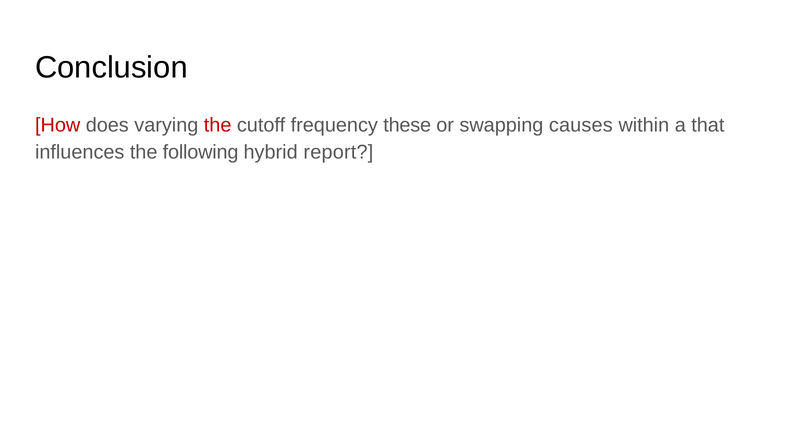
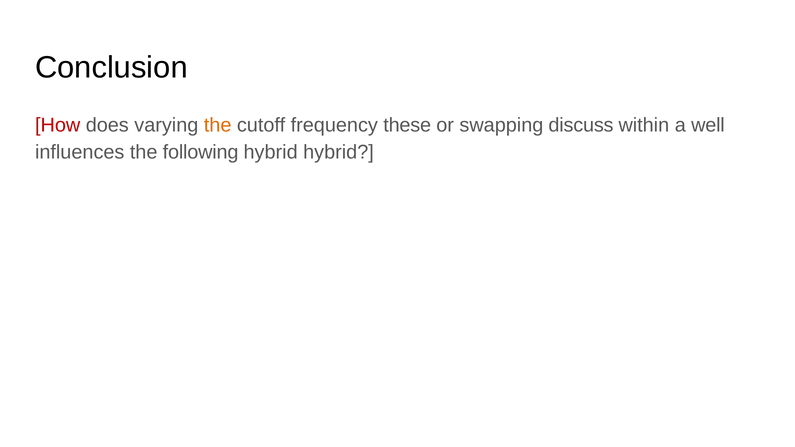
the at (218, 125) colour: red -> orange
causes: causes -> discuss
that: that -> well
hybrid report: report -> hybrid
